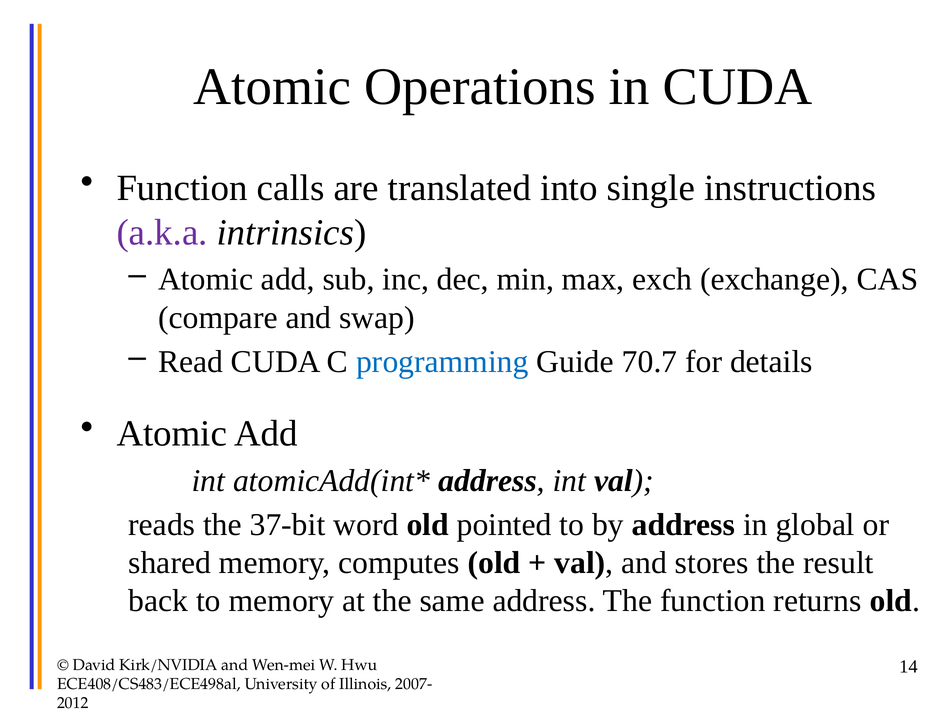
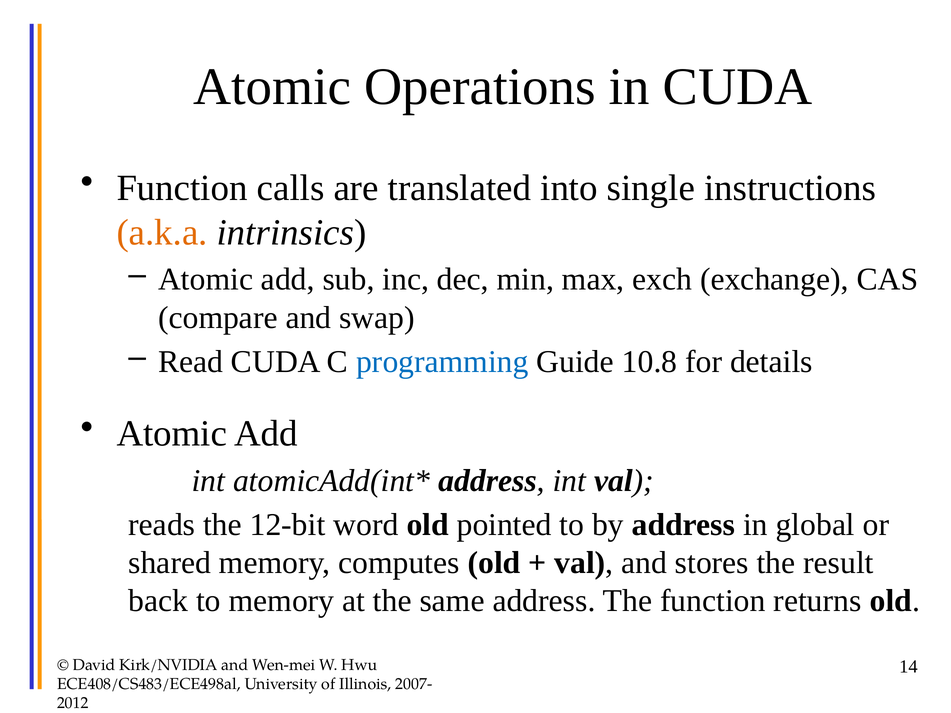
a.k.a colour: purple -> orange
70.7: 70.7 -> 10.8
37-bit: 37-bit -> 12-bit
